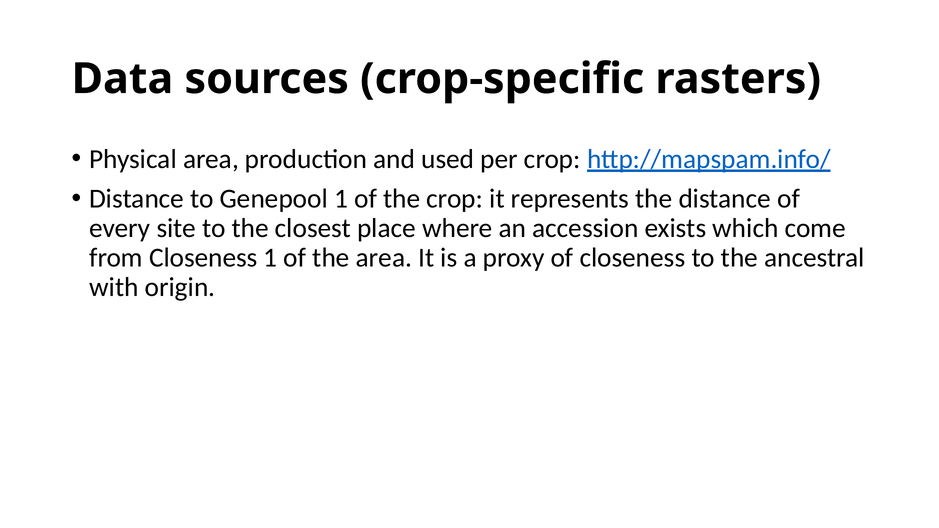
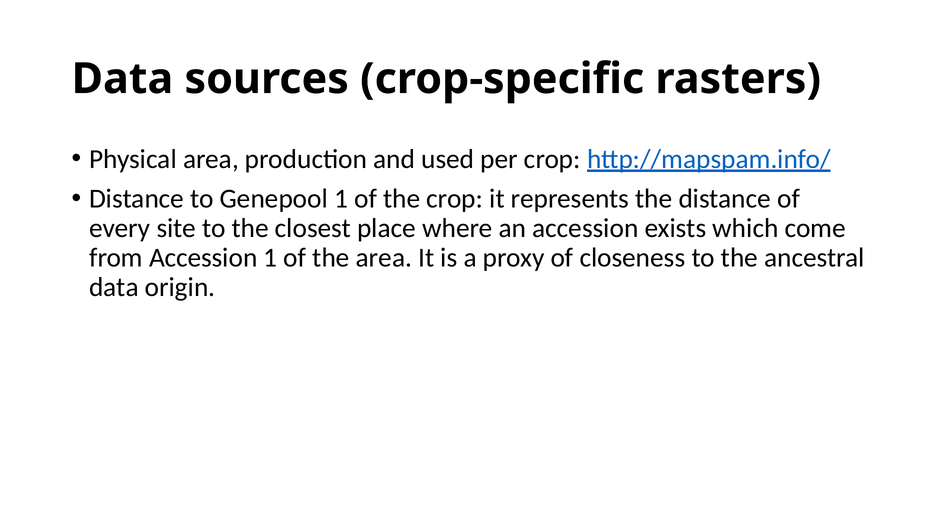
from Closeness: Closeness -> Accession
with at (114, 287): with -> data
